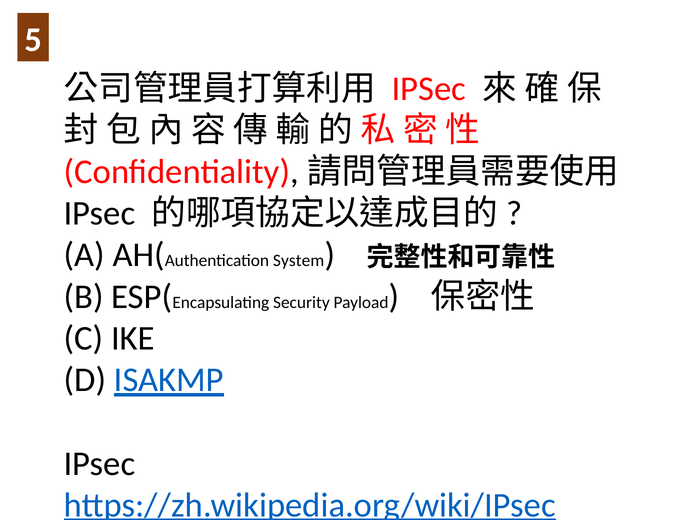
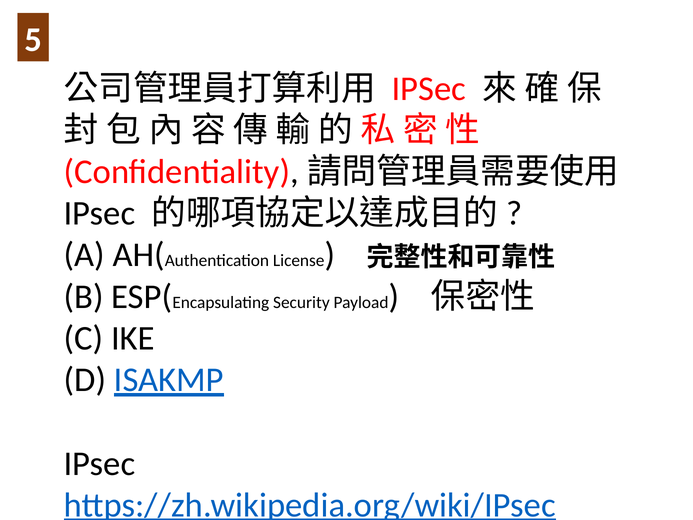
System: System -> License
